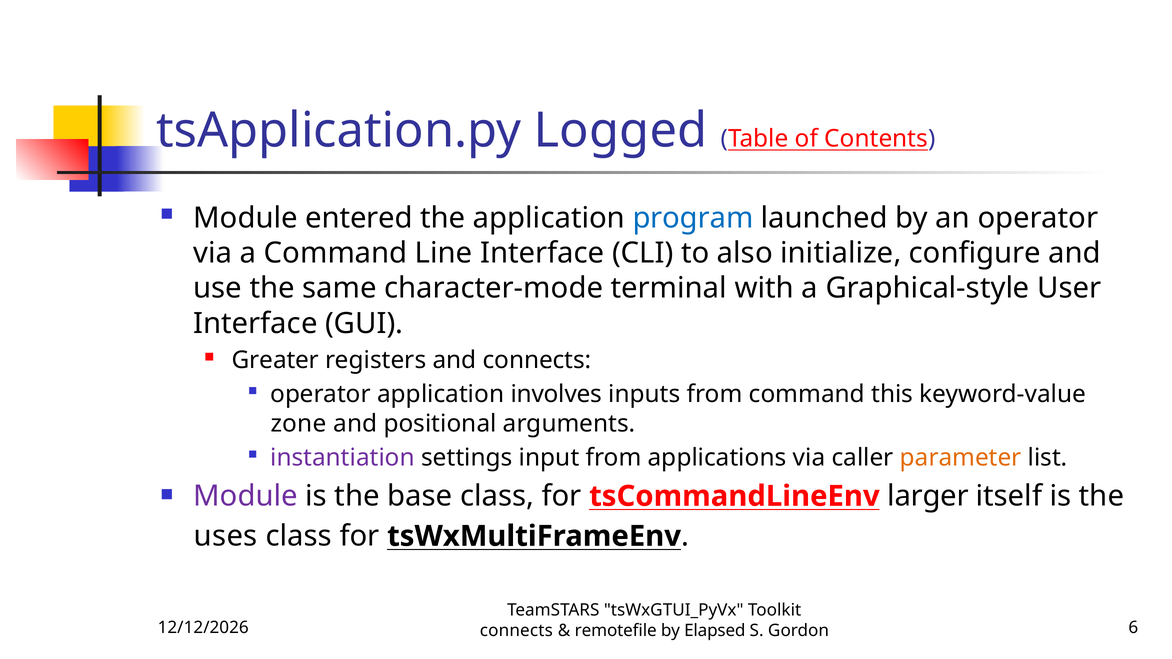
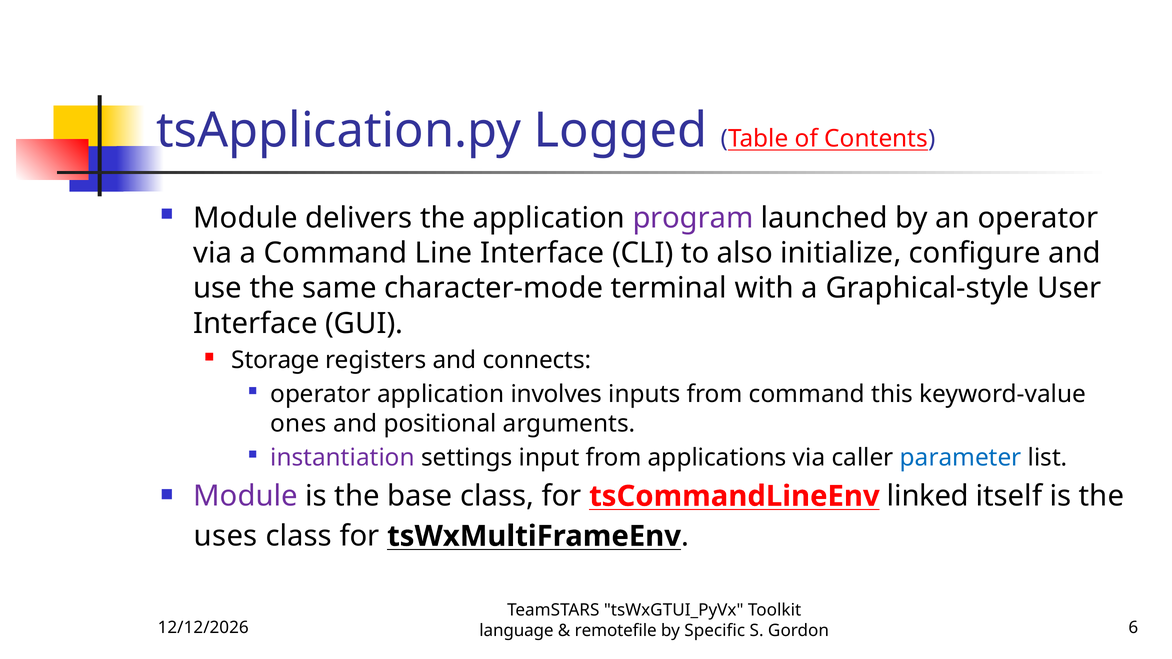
entered: entered -> delivers
program colour: blue -> purple
Greater: Greater -> Storage
zone: zone -> ones
parameter colour: orange -> blue
larger: larger -> linked
connects at (516, 631): connects -> language
Elapsed: Elapsed -> Specific
